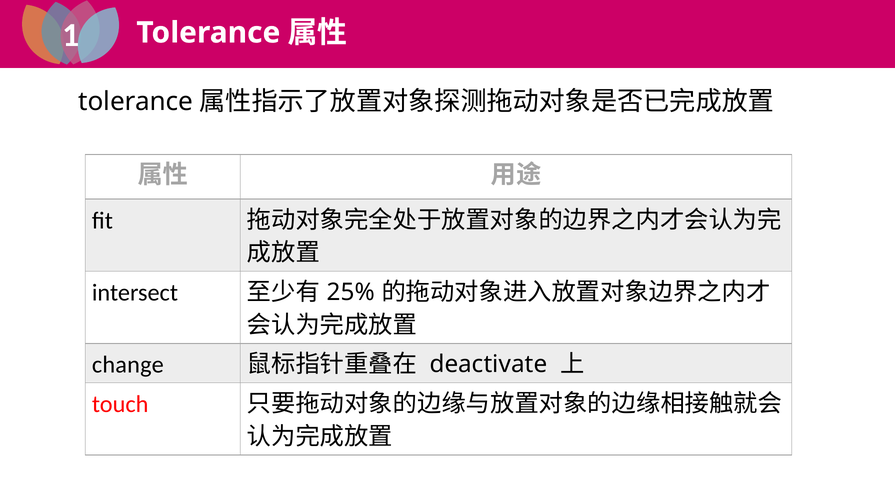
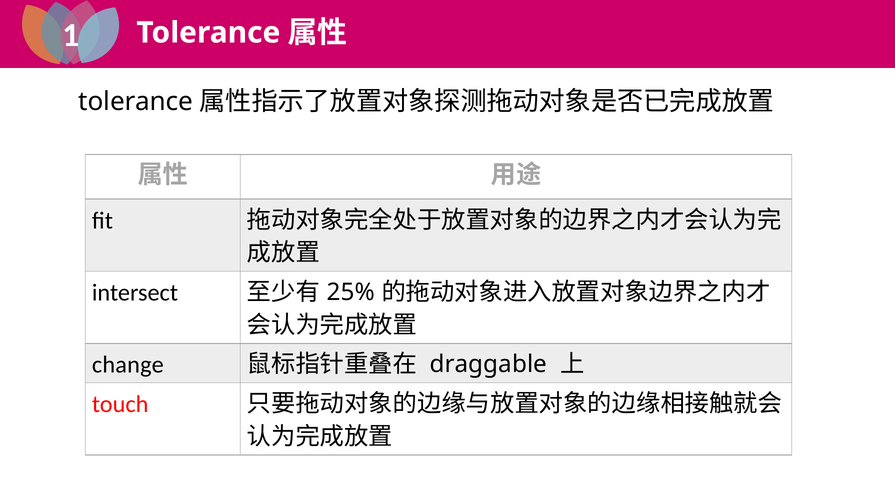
deactivate: deactivate -> draggable
